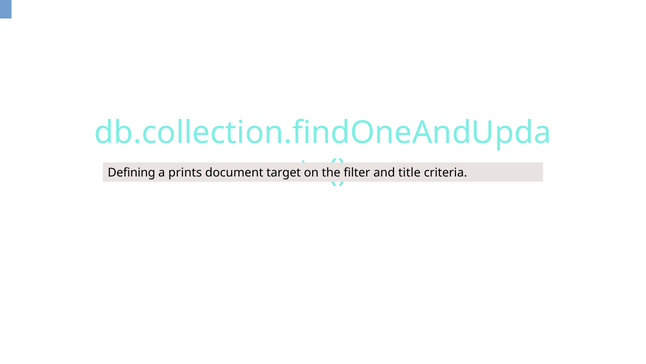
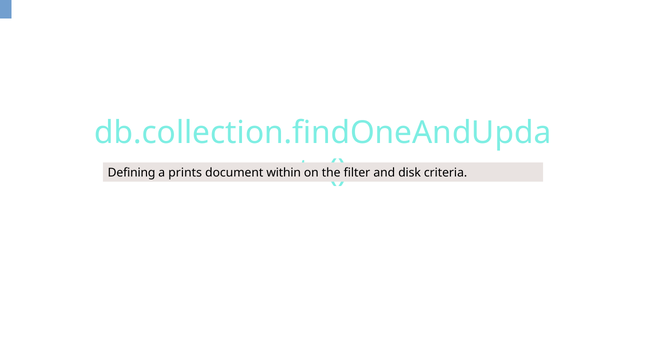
target: target -> within
title: title -> disk
